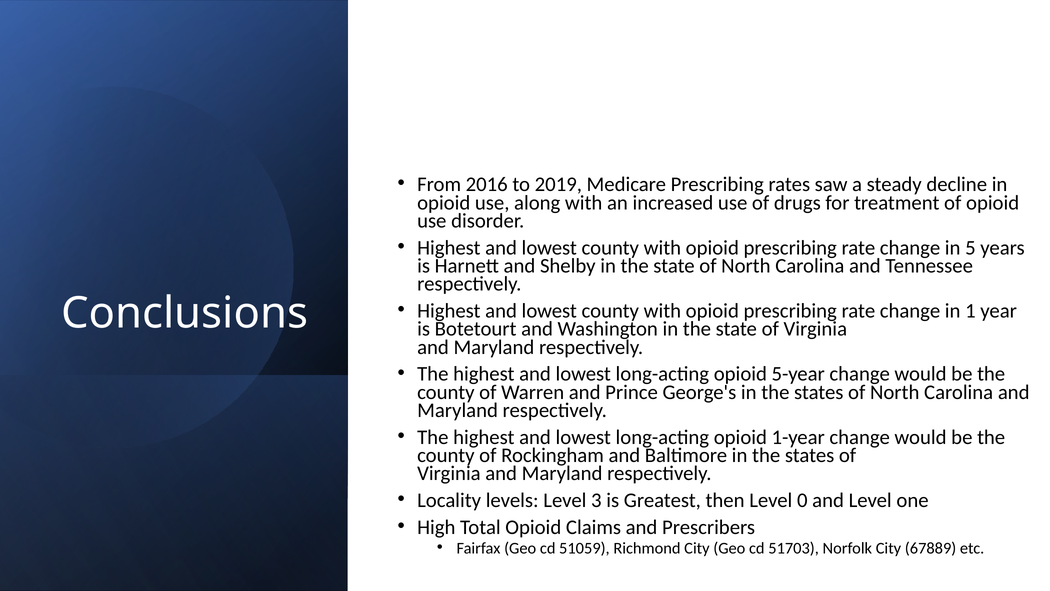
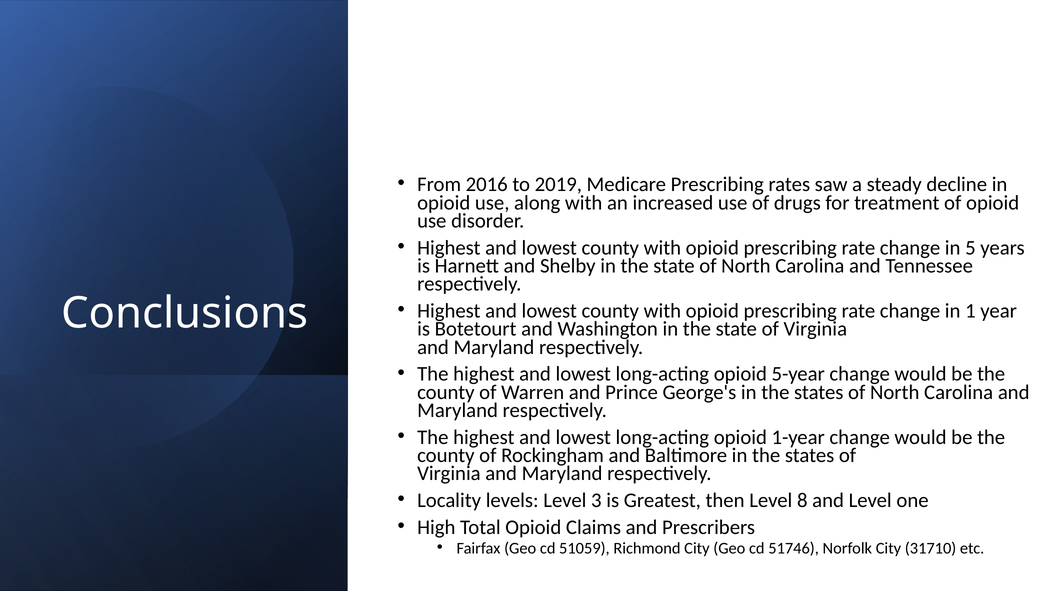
0: 0 -> 8
51703: 51703 -> 51746
67889: 67889 -> 31710
